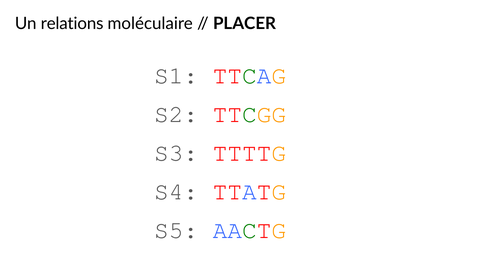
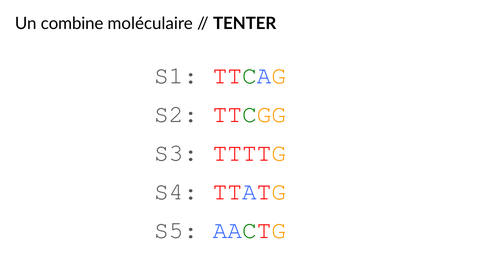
relations: relations -> combine
PLACER: PLACER -> TENTER
